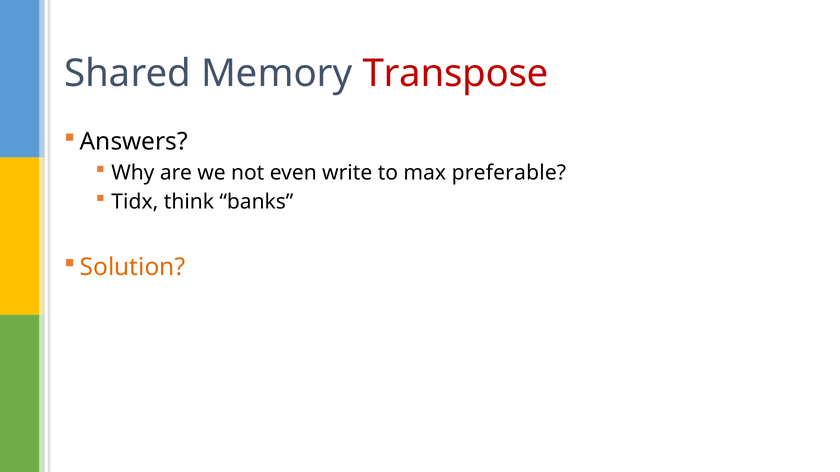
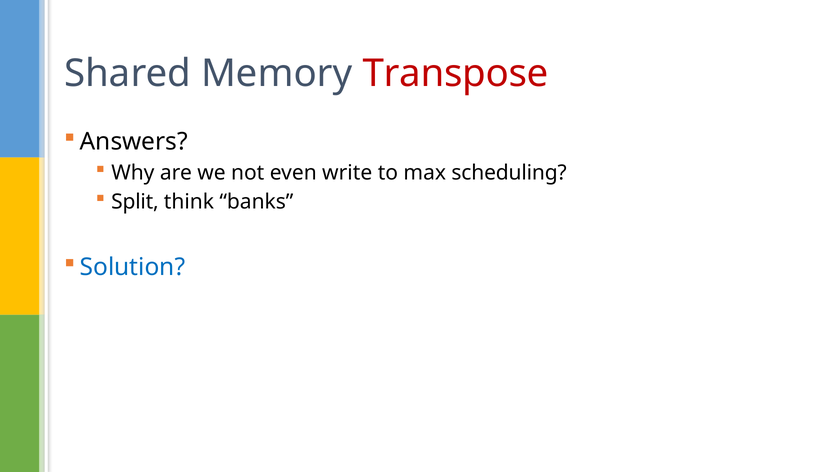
preferable: preferable -> scheduling
Tidx: Tidx -> Split
Solution colour: orange -> blue
